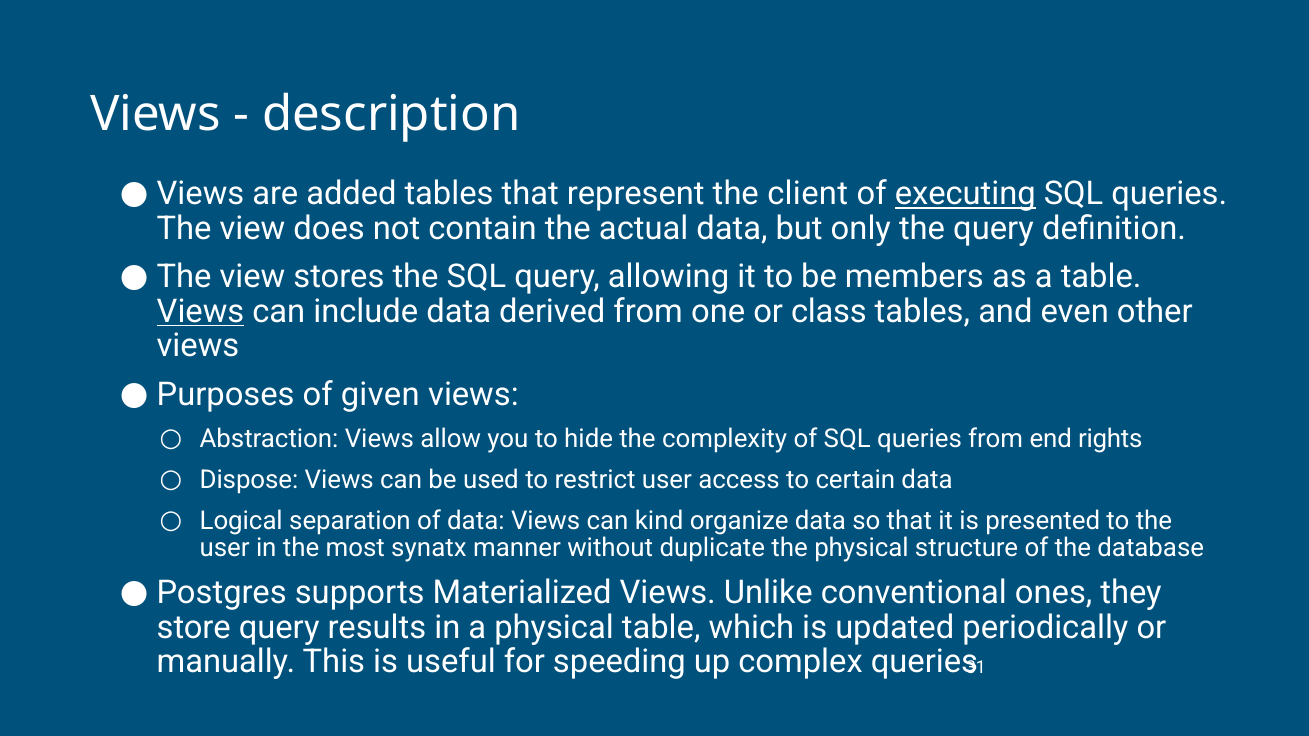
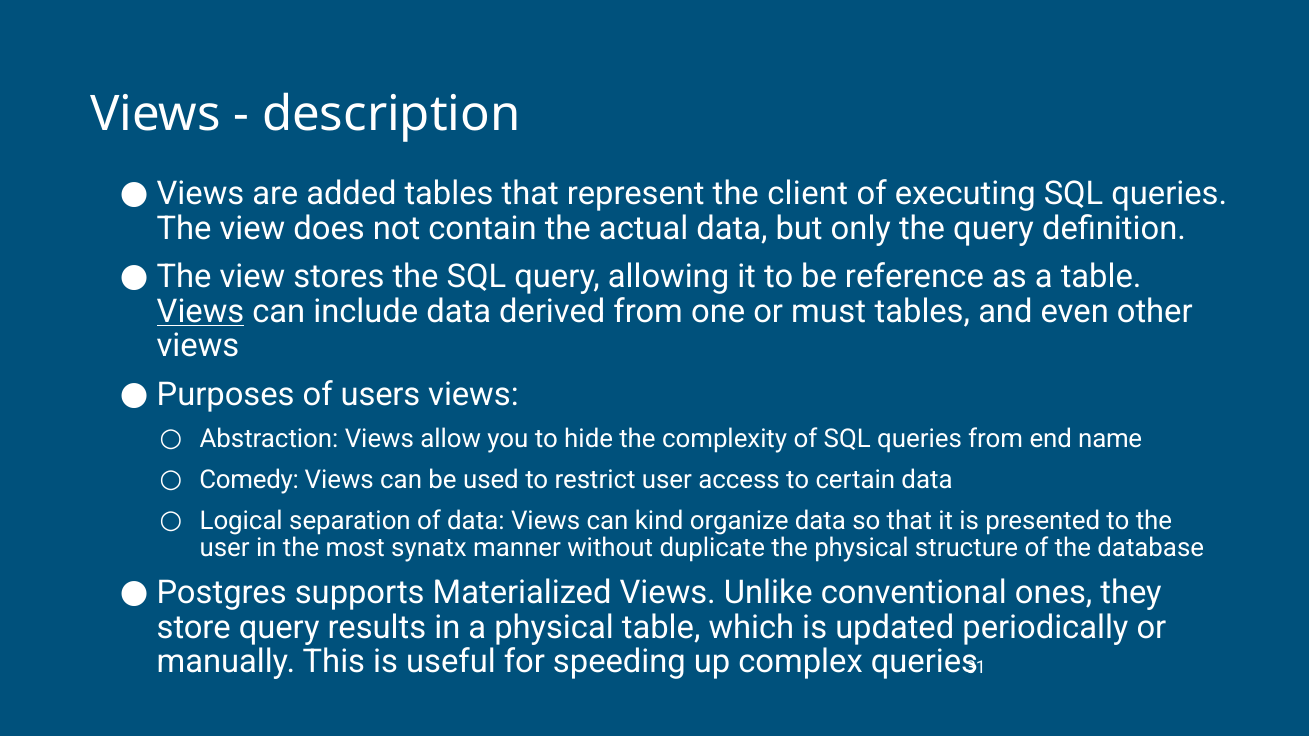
executing underline: present -> none
members: members -> reference
class: class -> must
given: given -> users
rights: rights -> name
Dispose: Dispose -> Comedy
